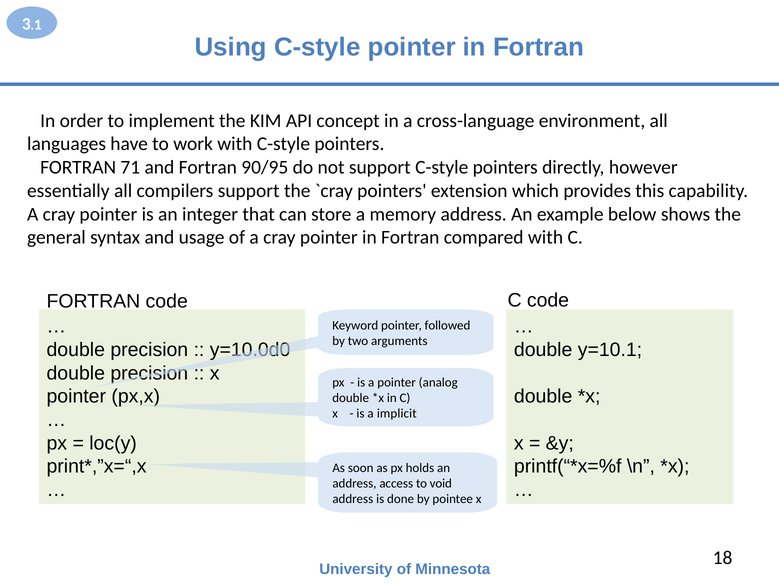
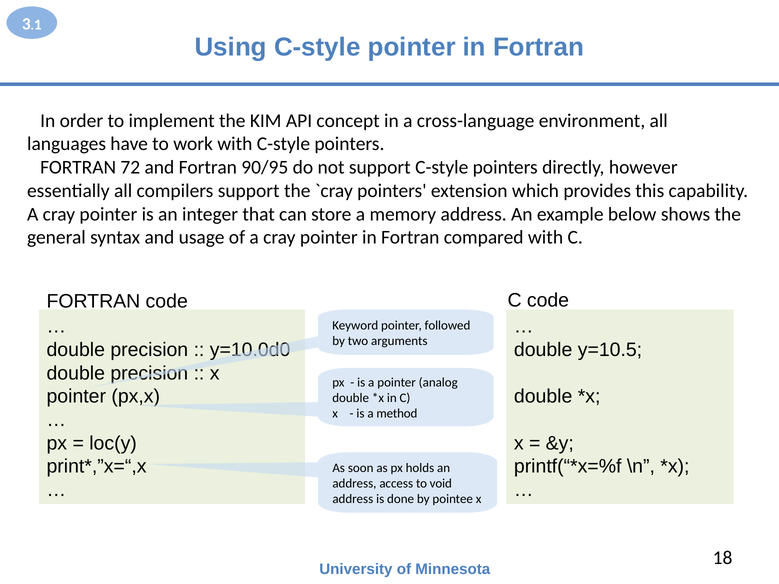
71: 71 -> 72
y=10.1: y=10.1 -> y=10.5
implicit: implicit -> method
